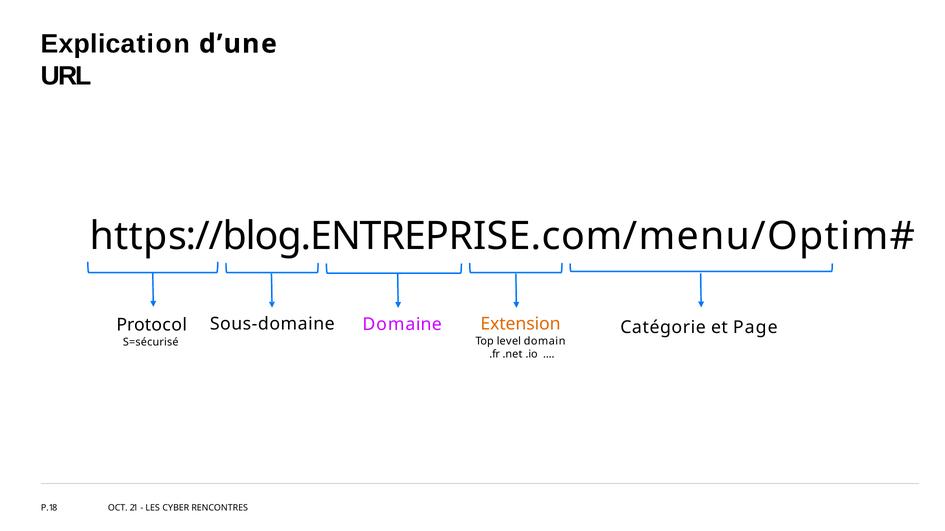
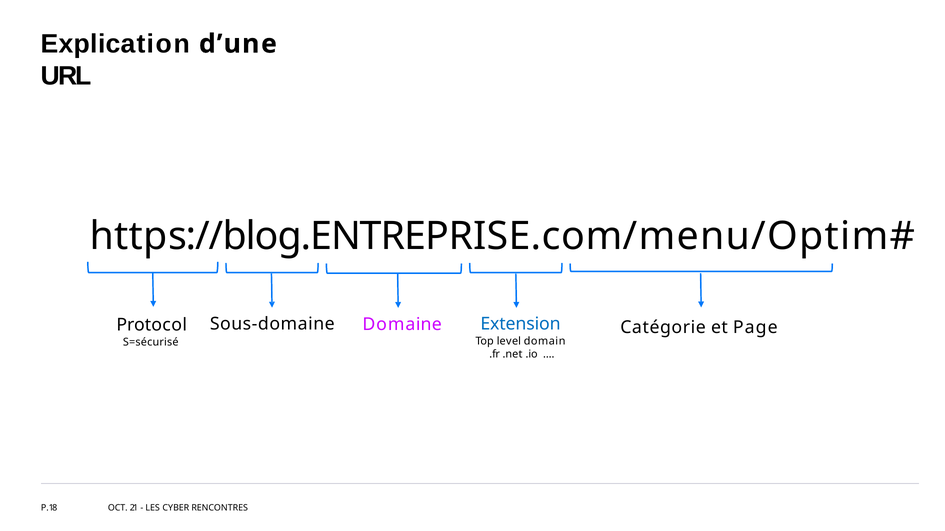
Extension colour: orange -> blue
